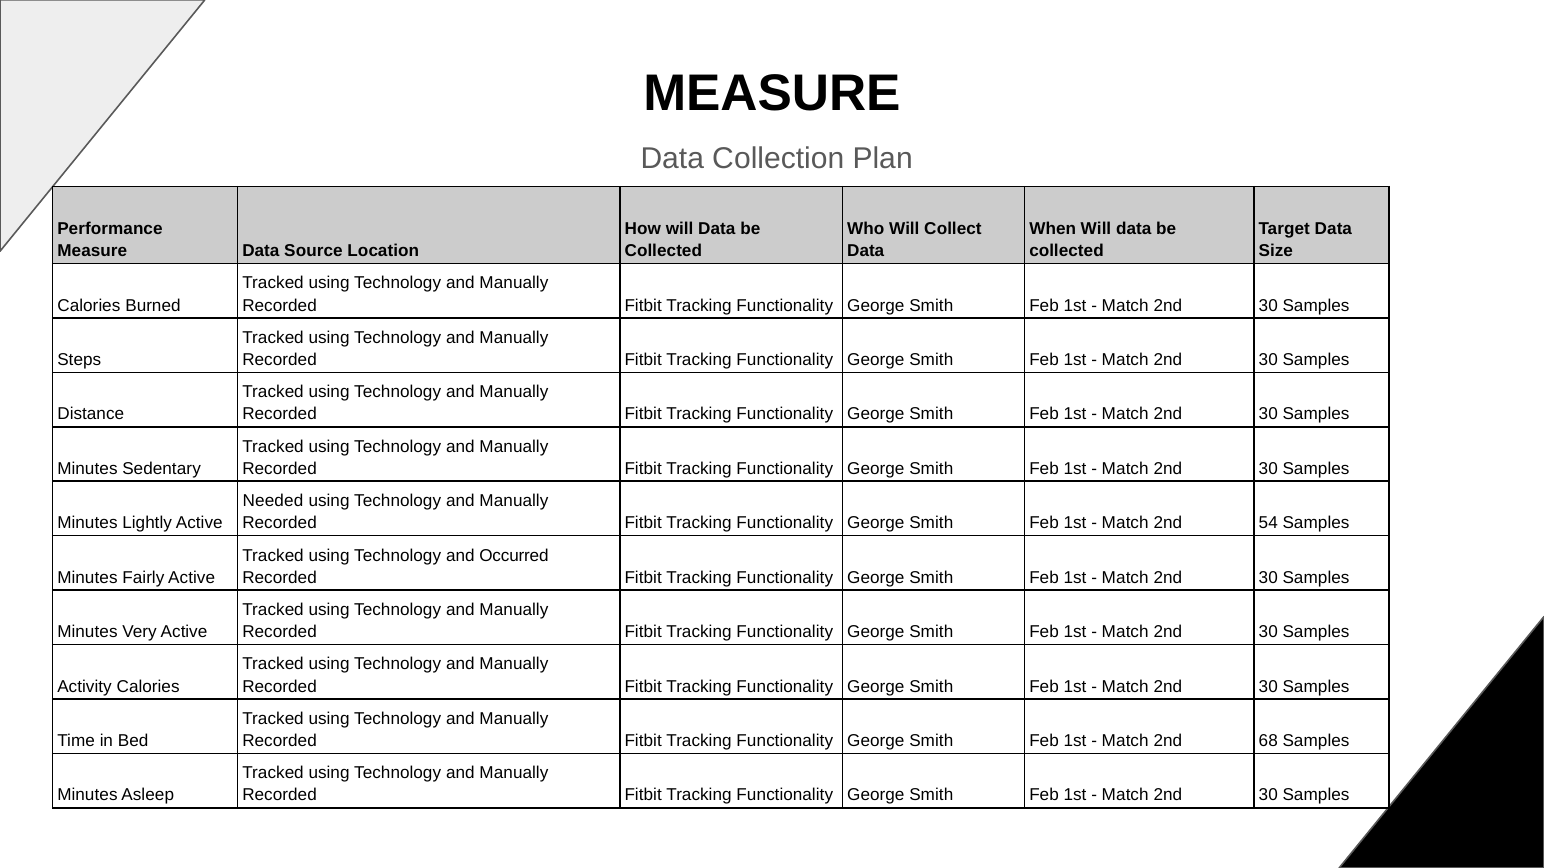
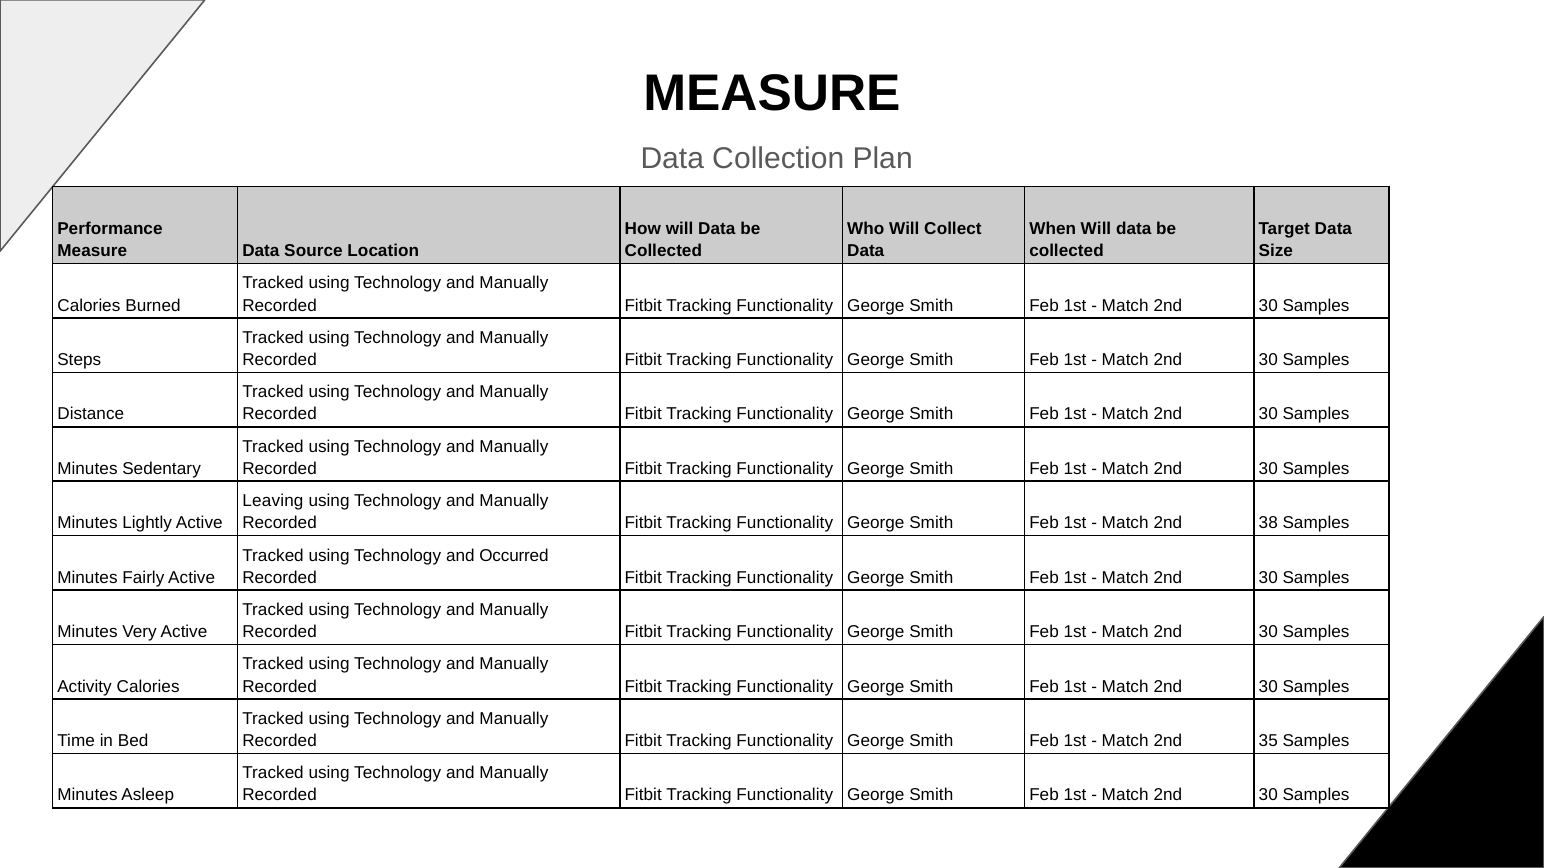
Needed: Needed -> Leaving
54: 54 -> 38
68: 68 -> 35
